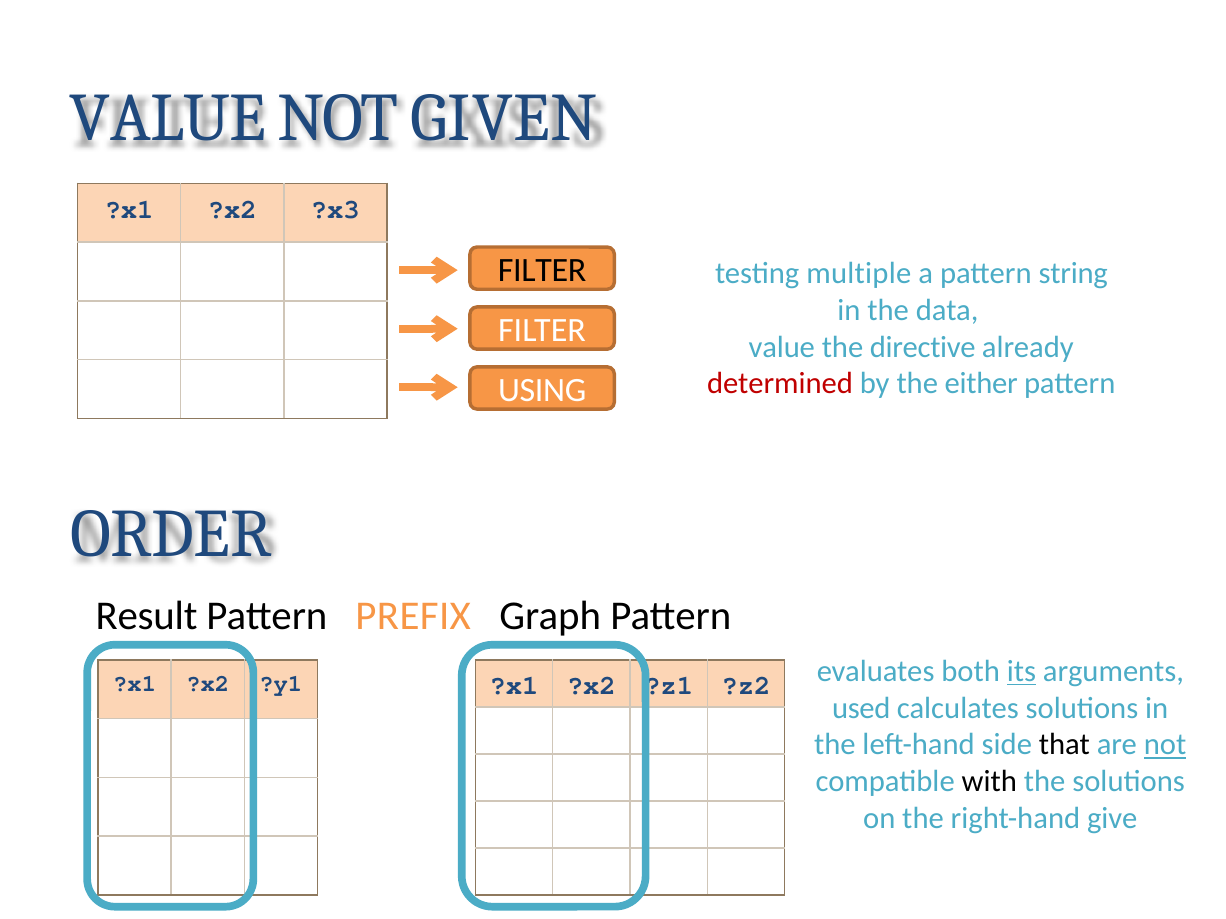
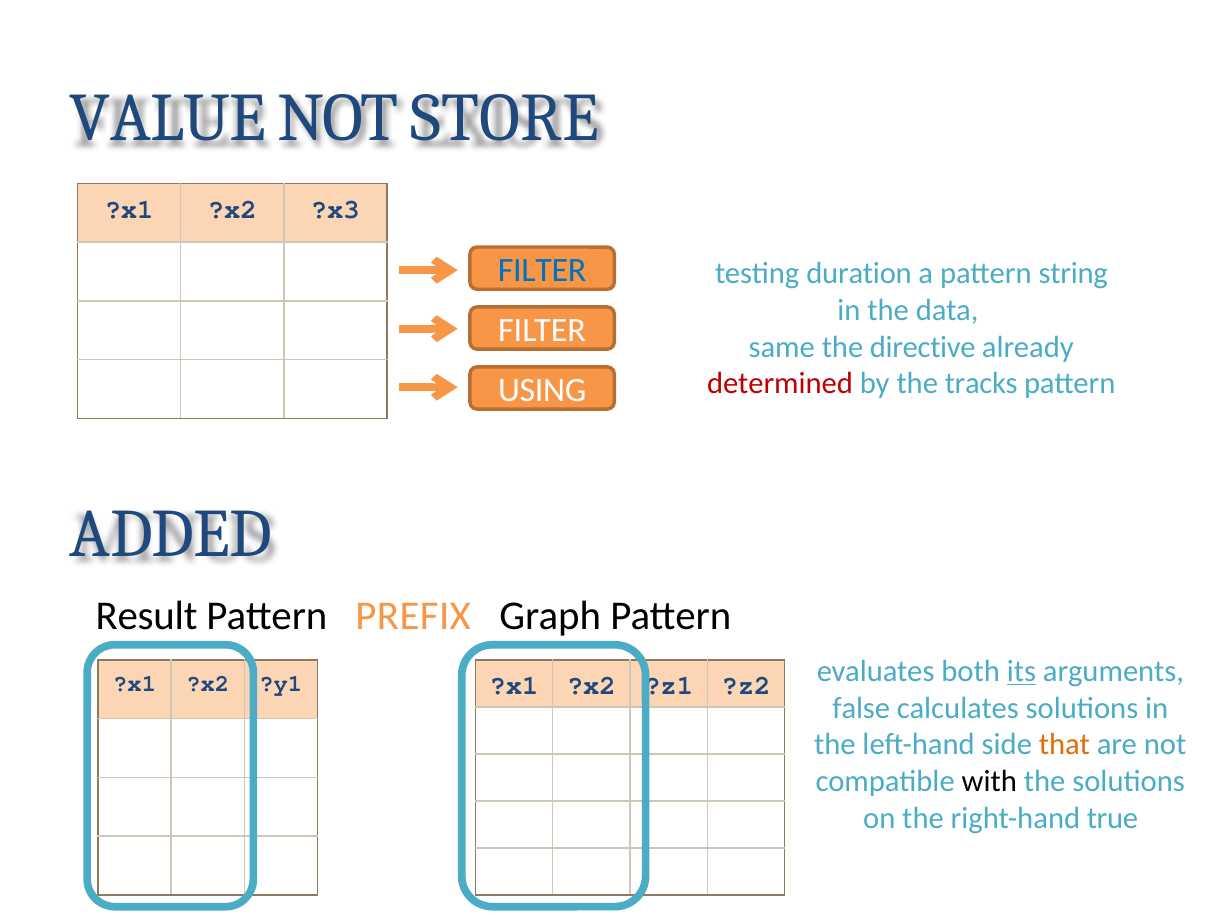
GIVEN: GIVEN -> STORE
FILTER at (542, 271) colour: black -> blue
multiple: multiple -> duration
value at (782, 347): value -> same
either: either -> tracks
ORDER: ORDER -> ADDED
used: used -> false
that colour: black -> orange
not at (1165, 745) underline: present -> none
give: give -> true
